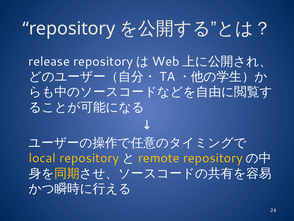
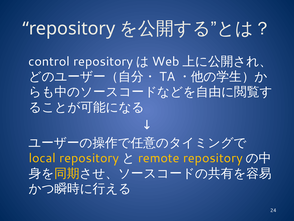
release: release -> control
